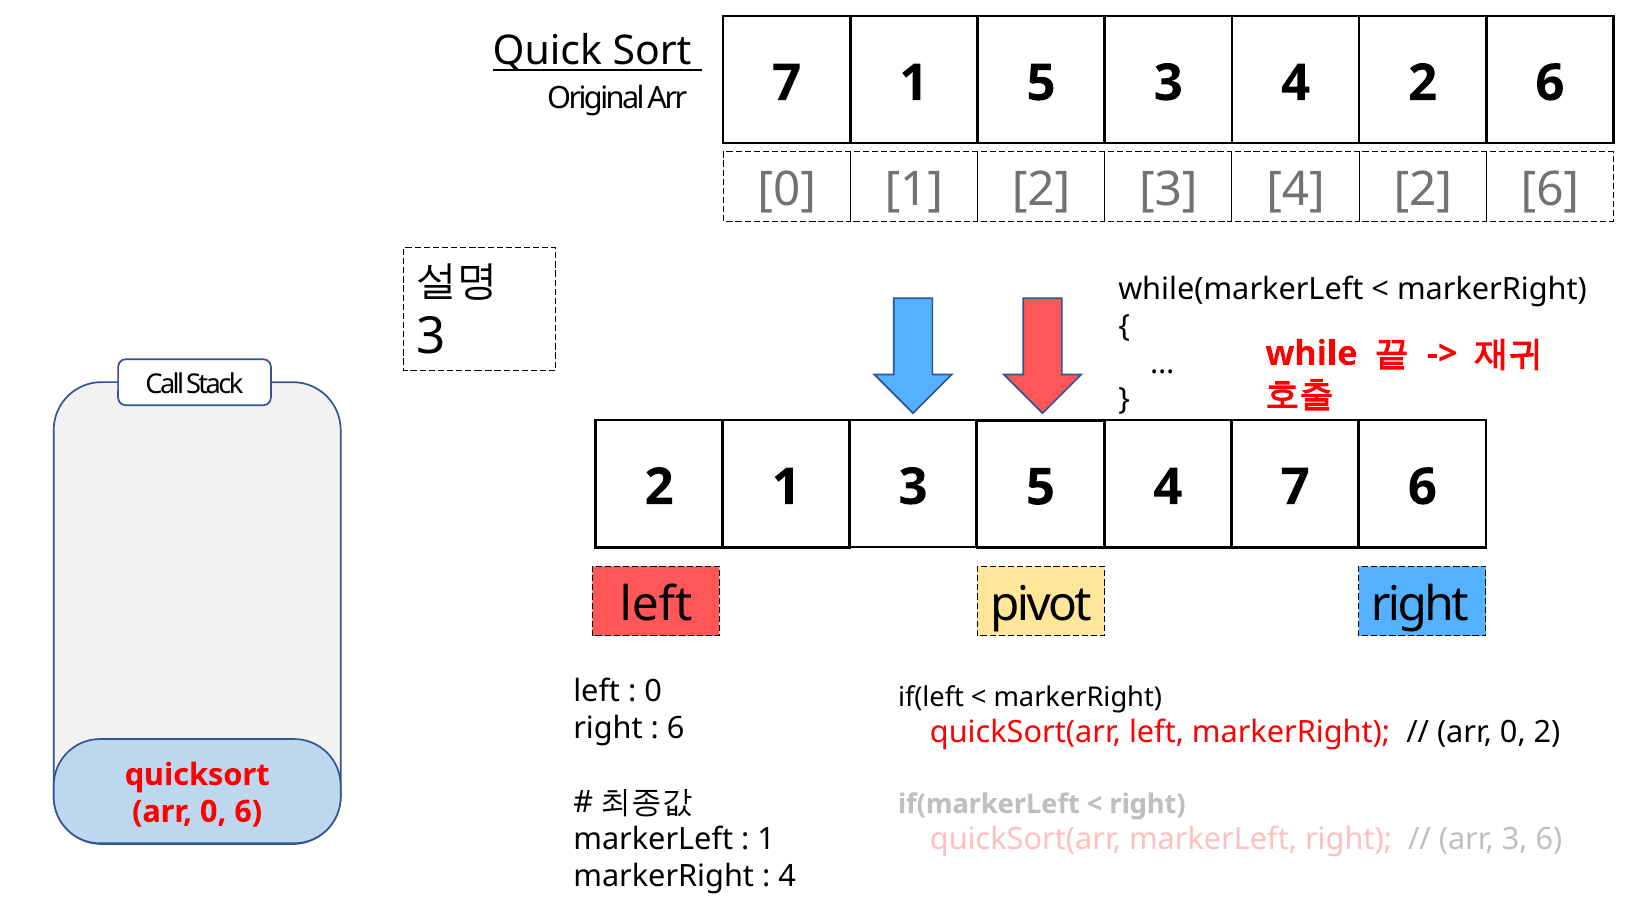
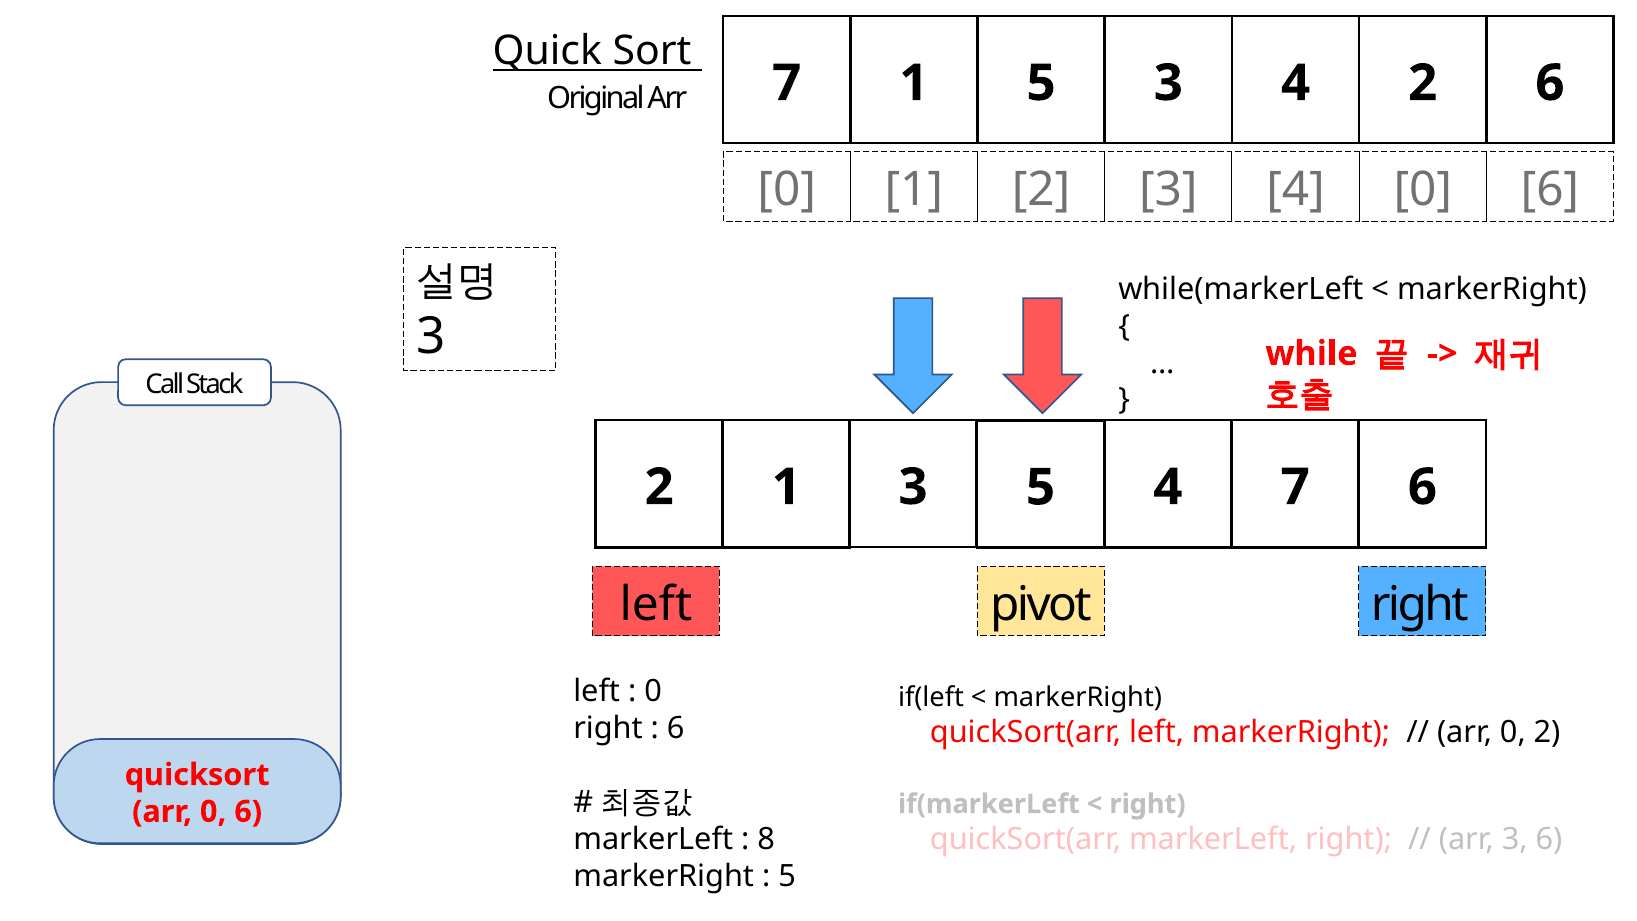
2 3 4 2: 2 -> 0
1 at (766, 839): 1 -> 8
4 at (787, 876): 4 -> 5
